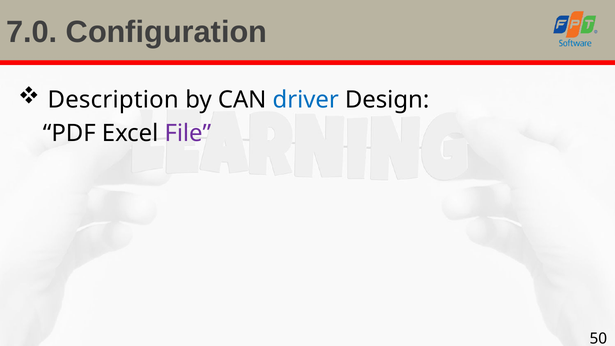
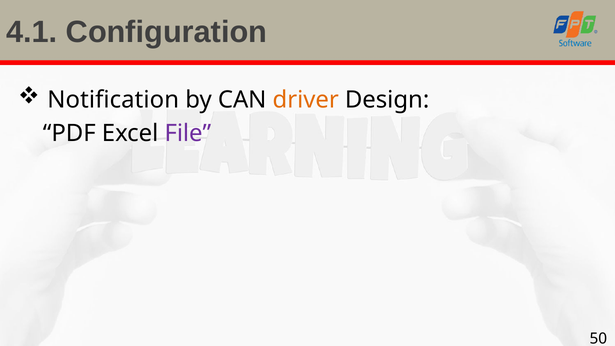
7.0: 7.0 -> 4.1
Description: Description -> Notification
driver colour: blue -> orange
